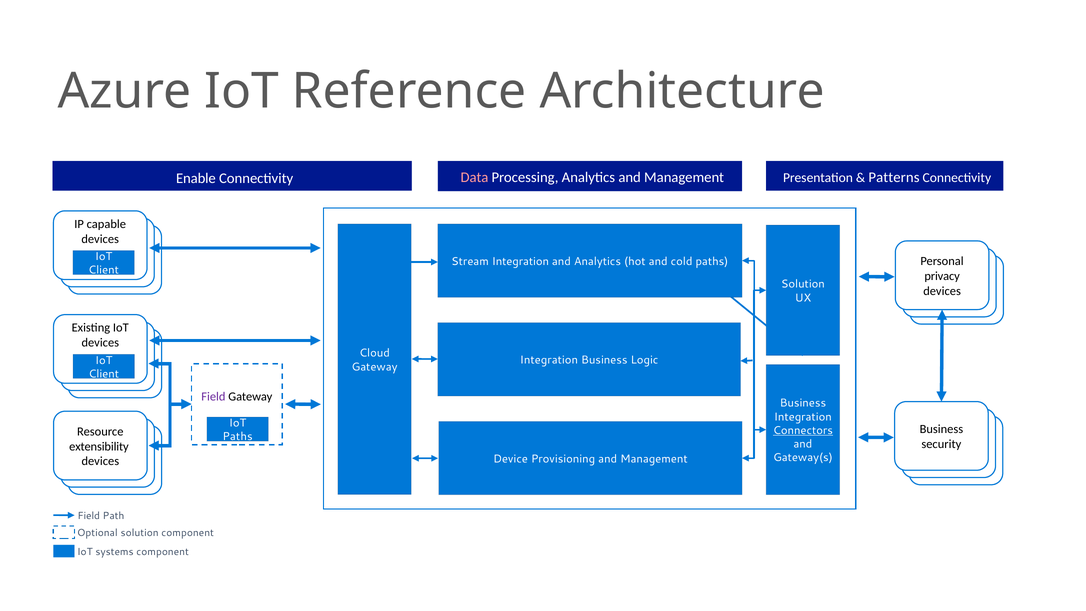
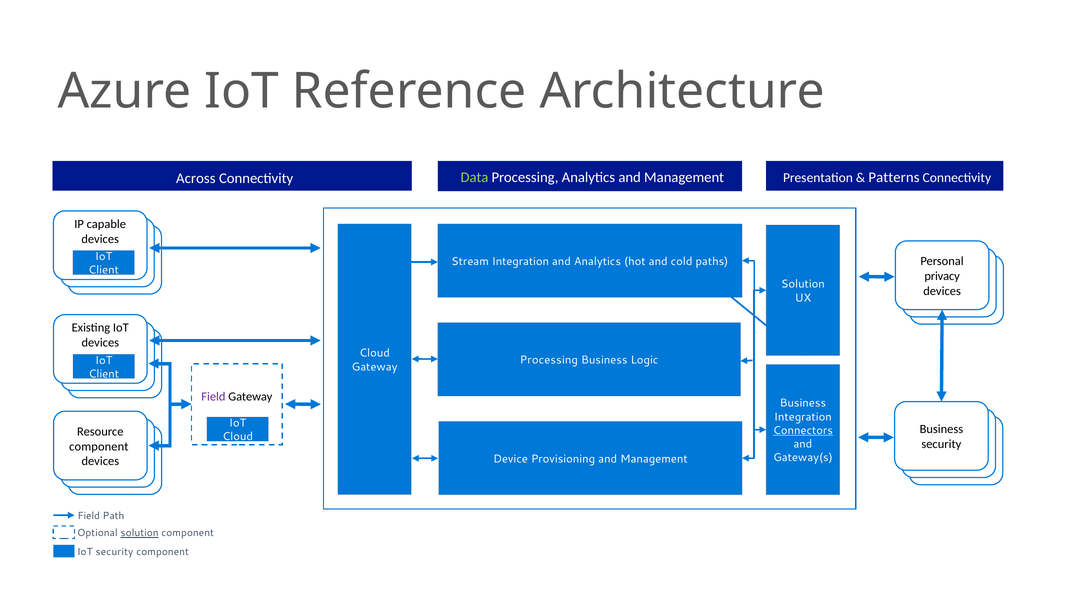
Data colour: pink -> light green
Enable: Enable -> Across
Integration at (549, 360): Integration -> Processing
Paths at (238, 437): Paths -> Cloud
extensibility at (99, 446): extensibility -> component
solution at (140, 533) underline: none -> present
IoT systems: systems -> security
